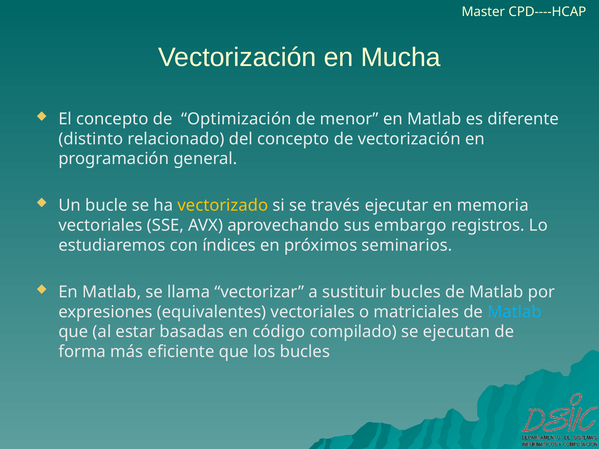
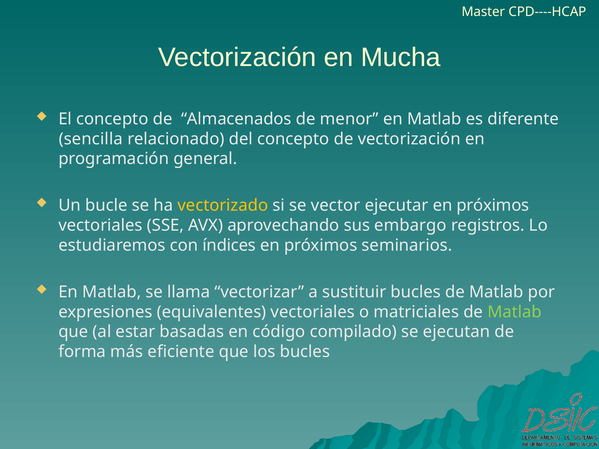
Optimización: Optimización -> Almacenados
distinto: distinto -> sencilla
través: través -> vector
ejecutar en memoria: memoria -> próximos
Matlab at (515, 312) colour: light blue -> light green
